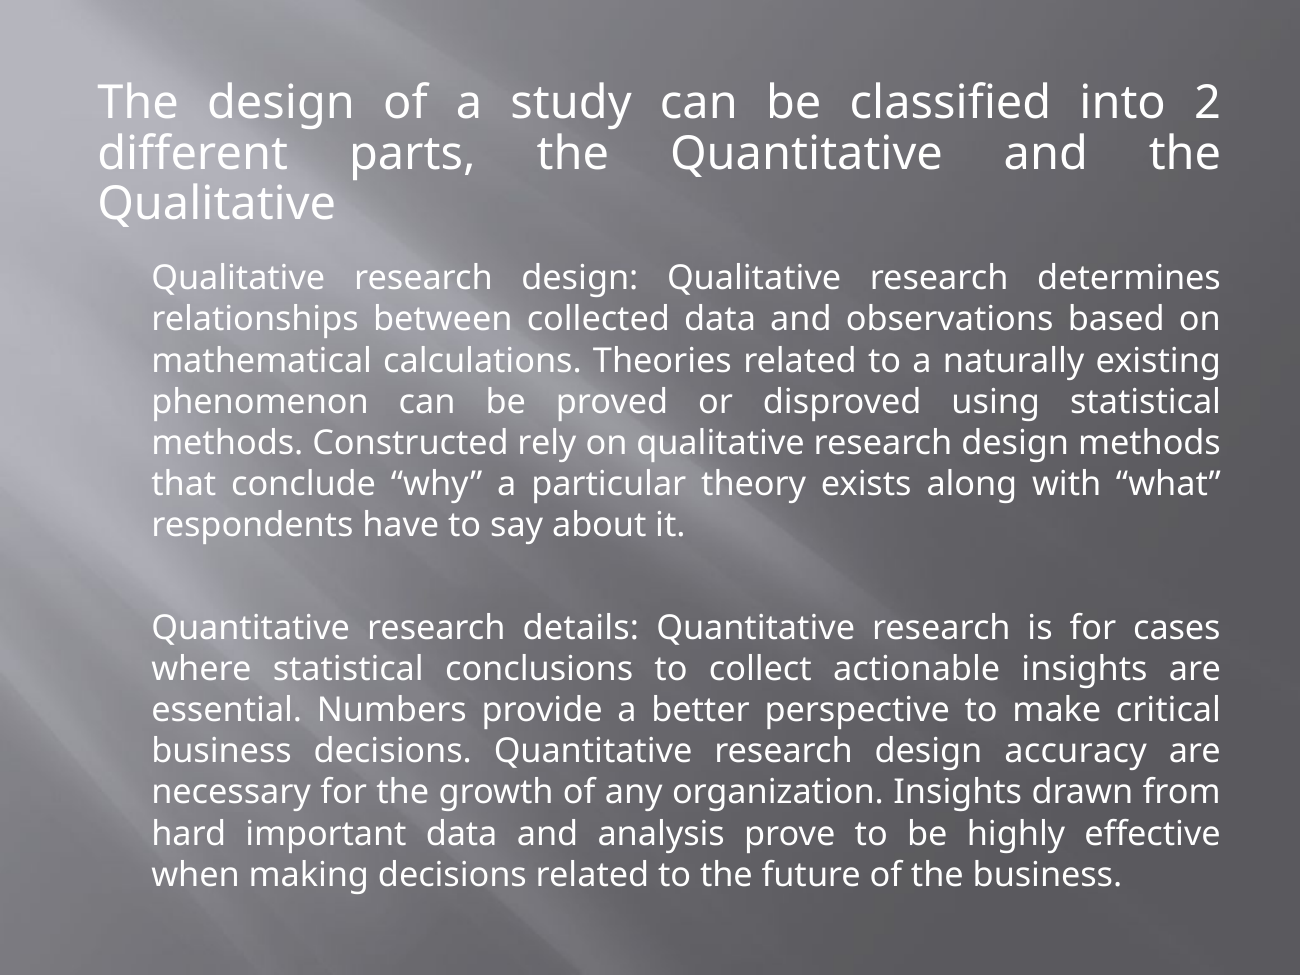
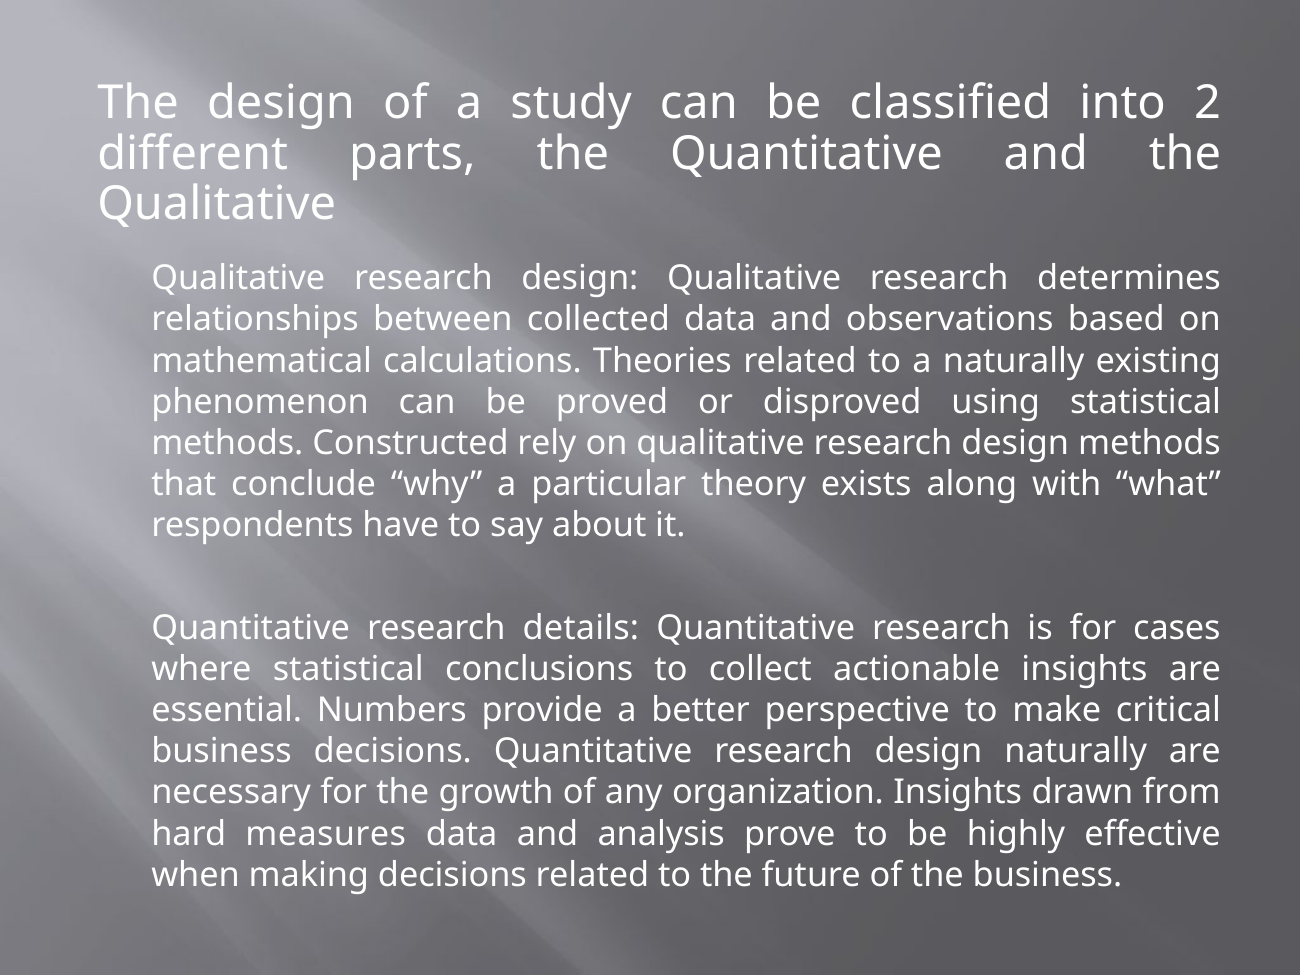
design accuracy: accuracy -> naturally
important: important -> measures
